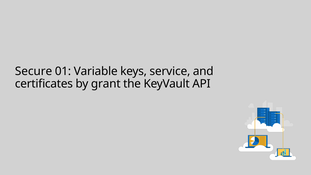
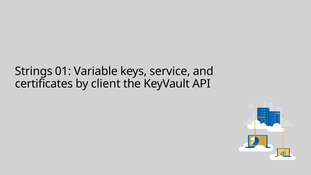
Secure: Secure -> Strings
grant: grant -> client
